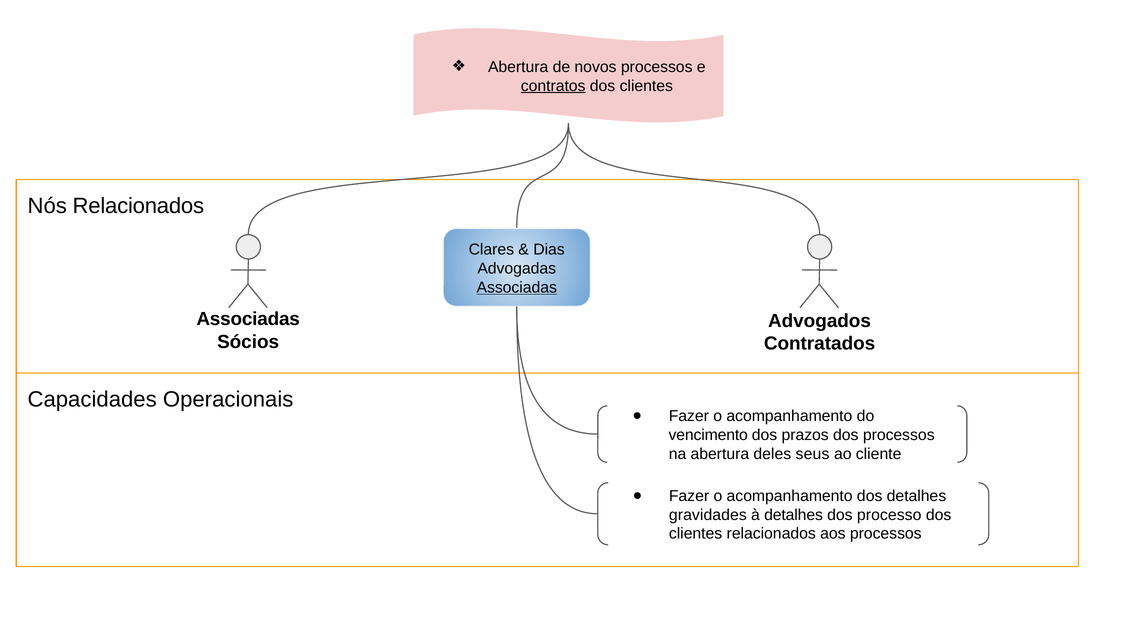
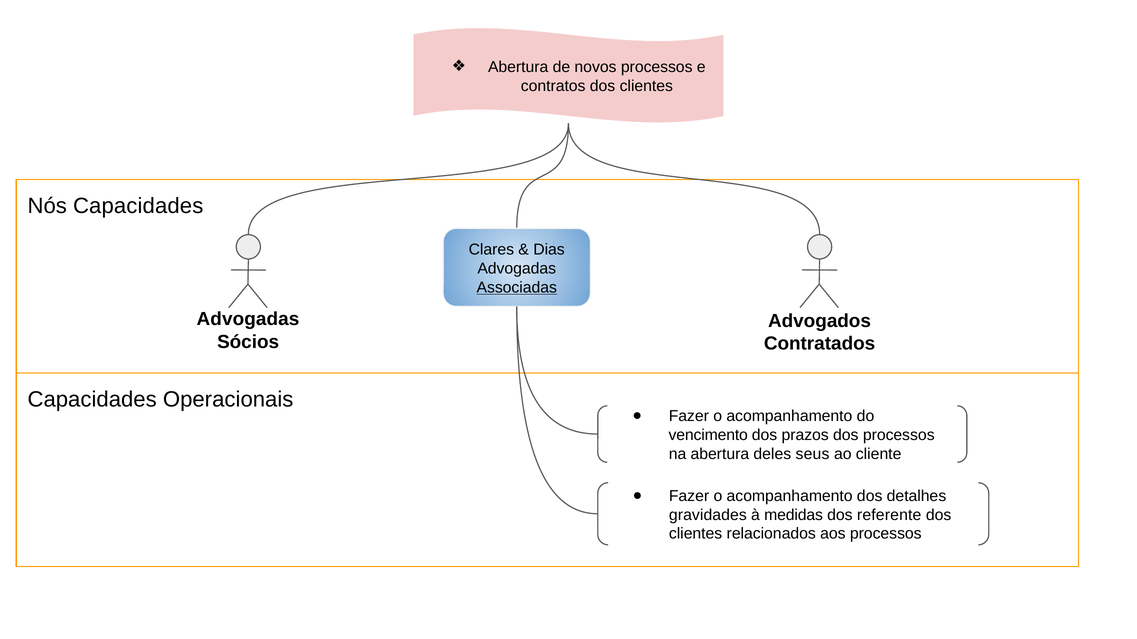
contratos underline: present -> none
Nós Relacionados: Relacionados -> Capacidades
Associadas at (248, 320): Associadas -> Advogadas
à detalhes: detalhes -> medidas
processo: processo -> referente
